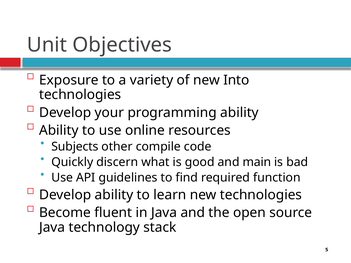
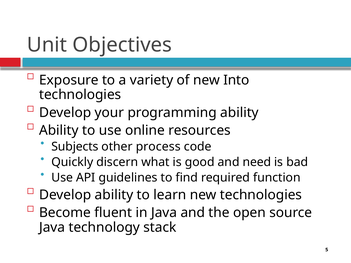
compile: compile -> process
main: main -> need
